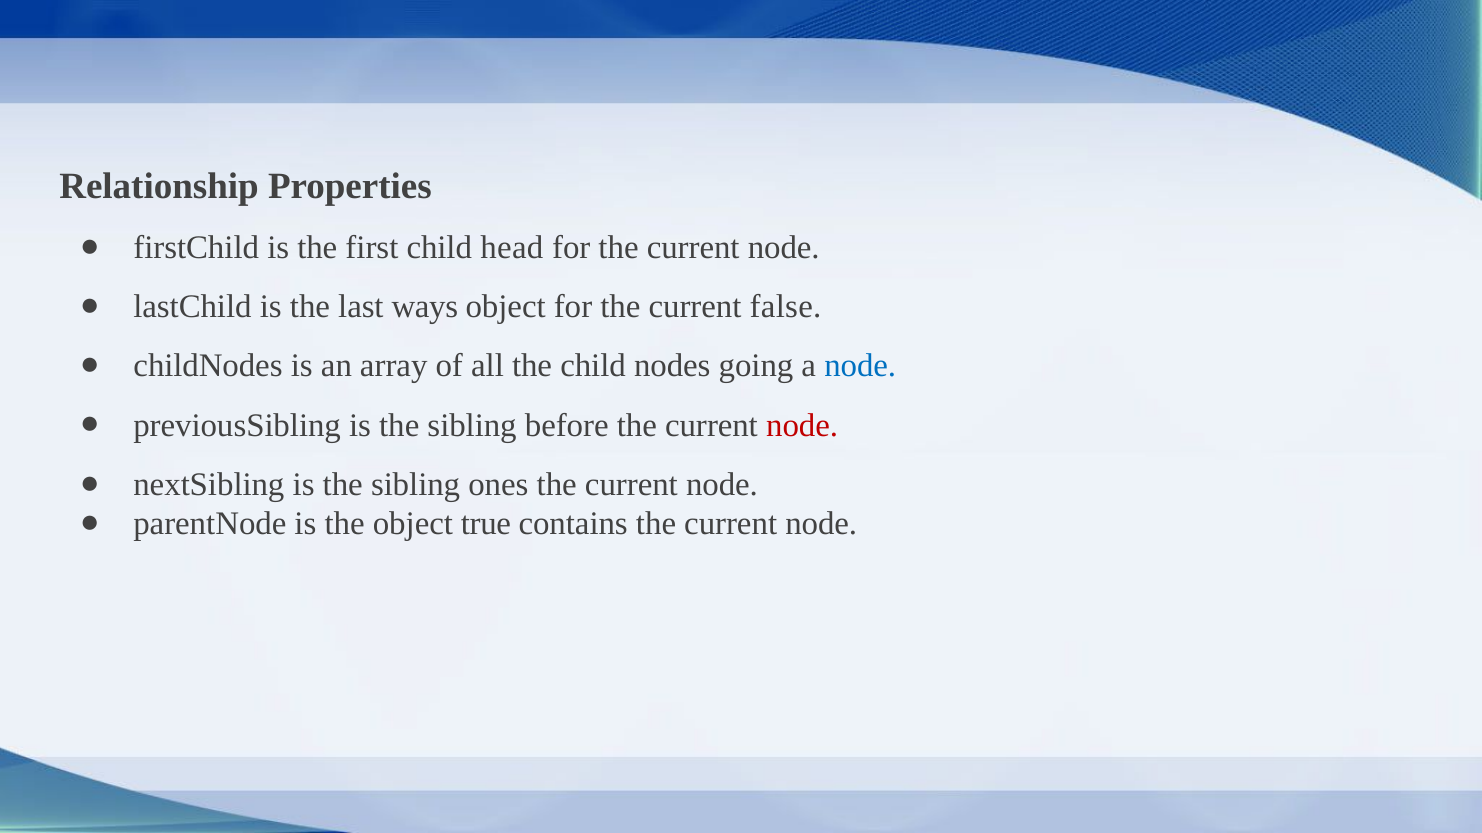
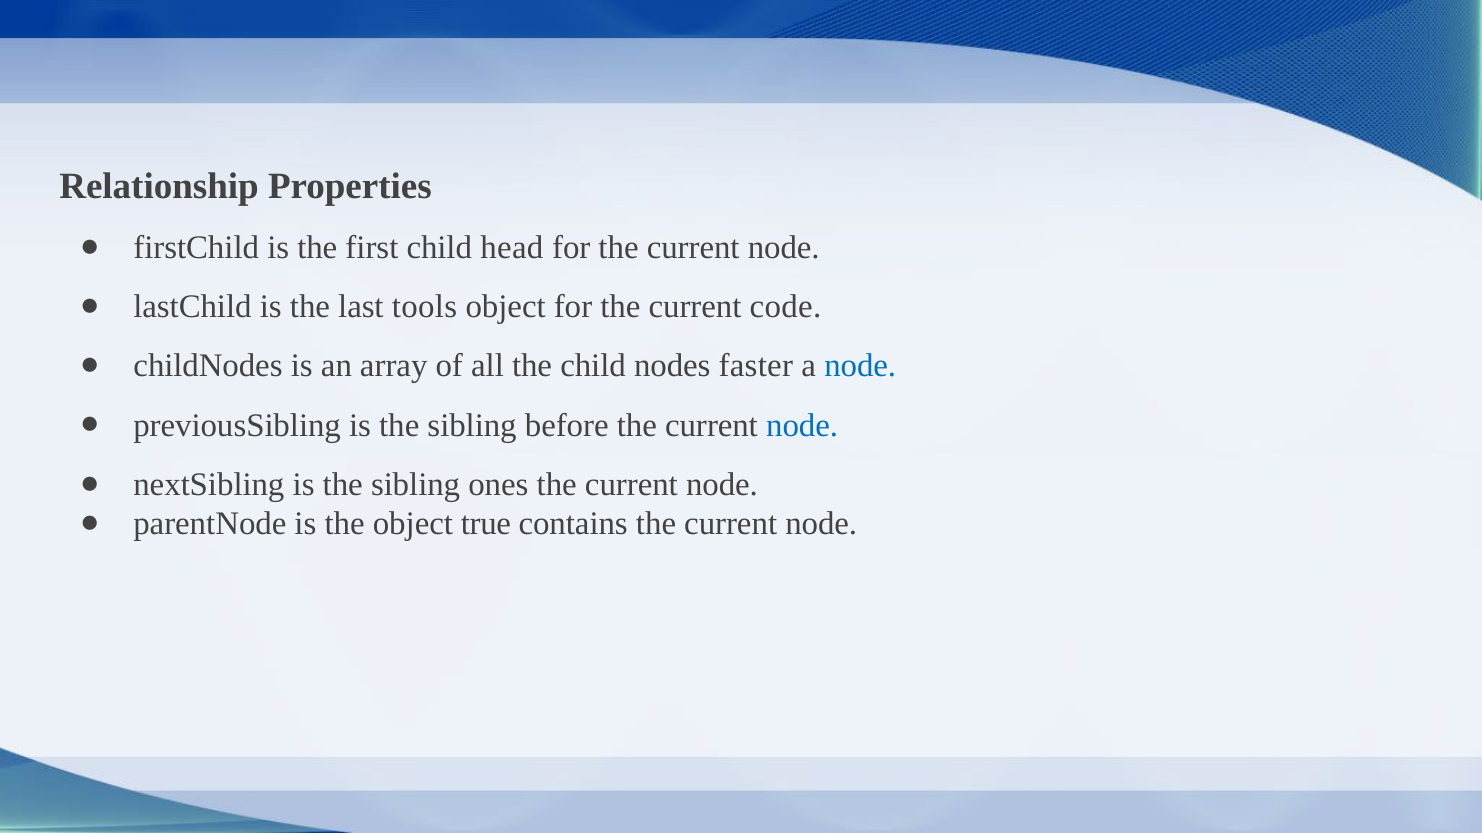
ways: ways -> tools
false: false -> code
going: going -> faster
node at (802, 426) colour: red -> blue
